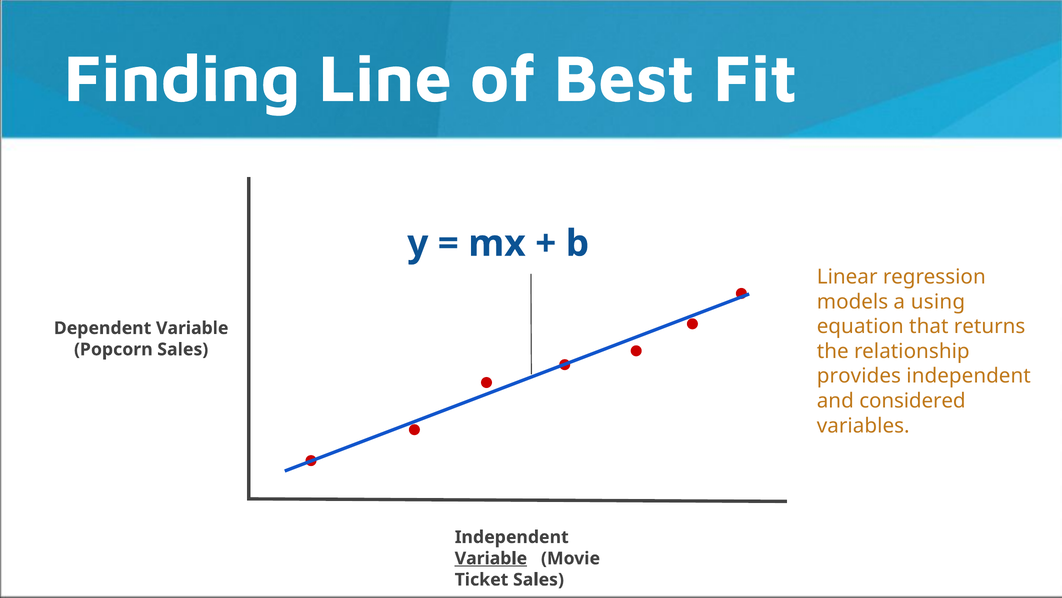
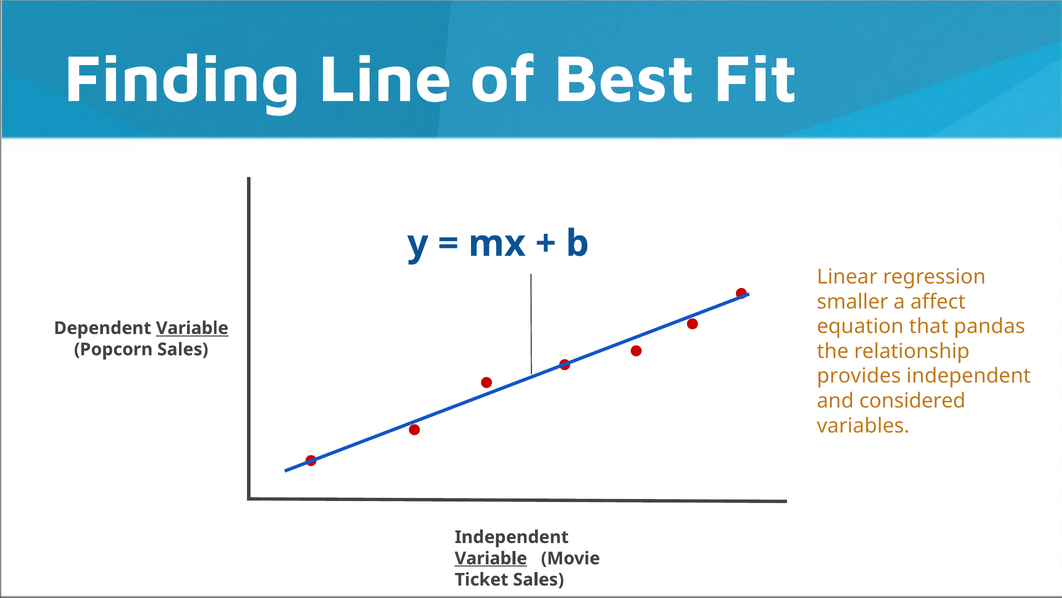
models: models -> smaller
using: using -> affect
returns: returns -> pandas
Variable at (192, 328) underline: none -> present
